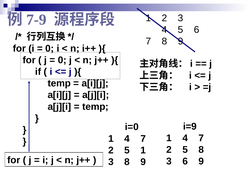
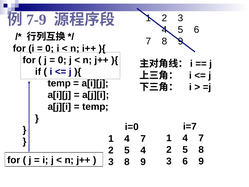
i=9: i=9 -> i=7
5 1: 1 -> 4
